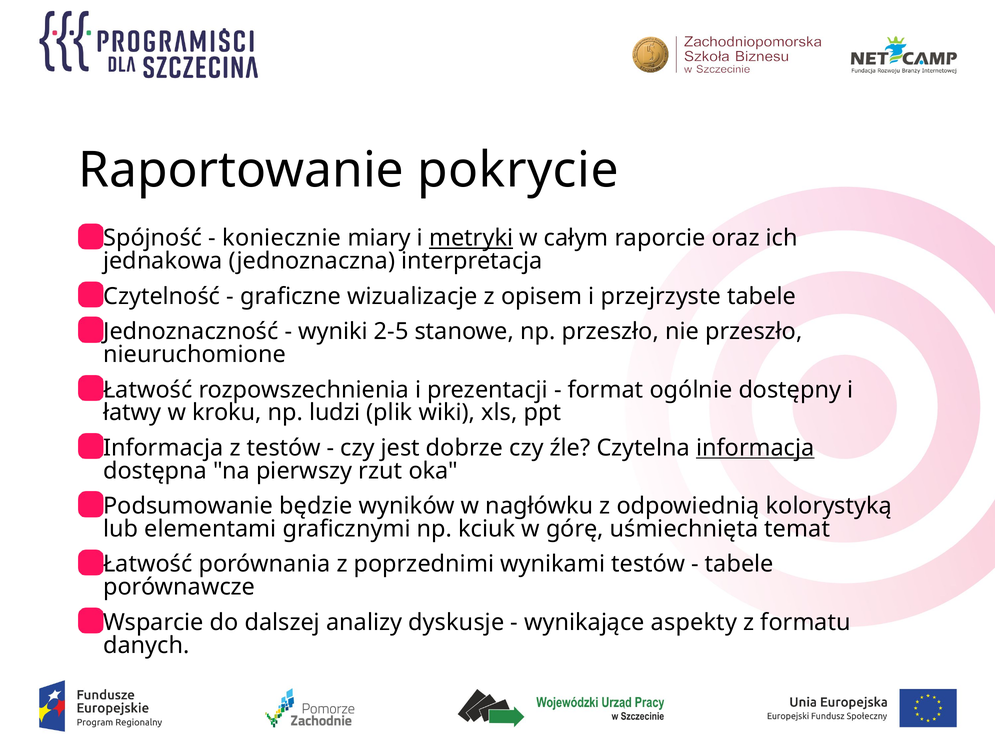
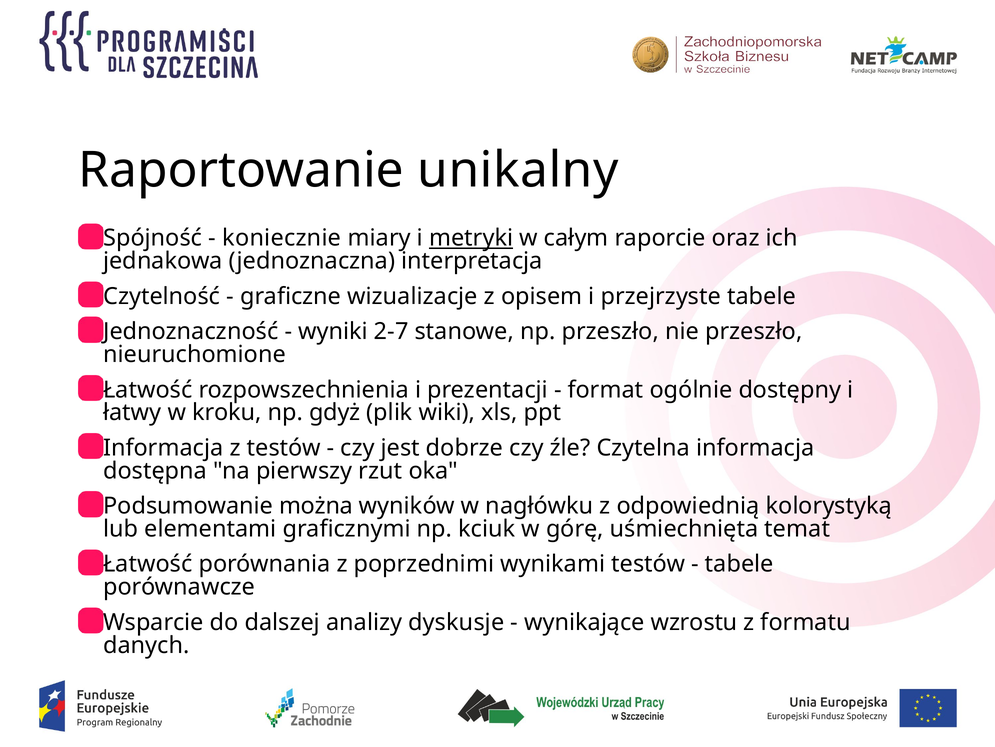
pokrycie: pokrycie -> unikalny
2-5: 2-5 -> 2-7
ludzi: ludzi -> gdyż
informacja at (755, 447) underline: present -> none
będzie: będzie -> można
aspekty: aspekty -> wzrostu
